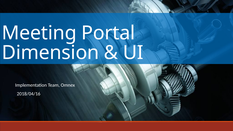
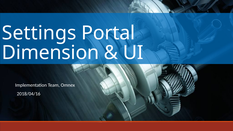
Meeting: Meeting -> Settings
